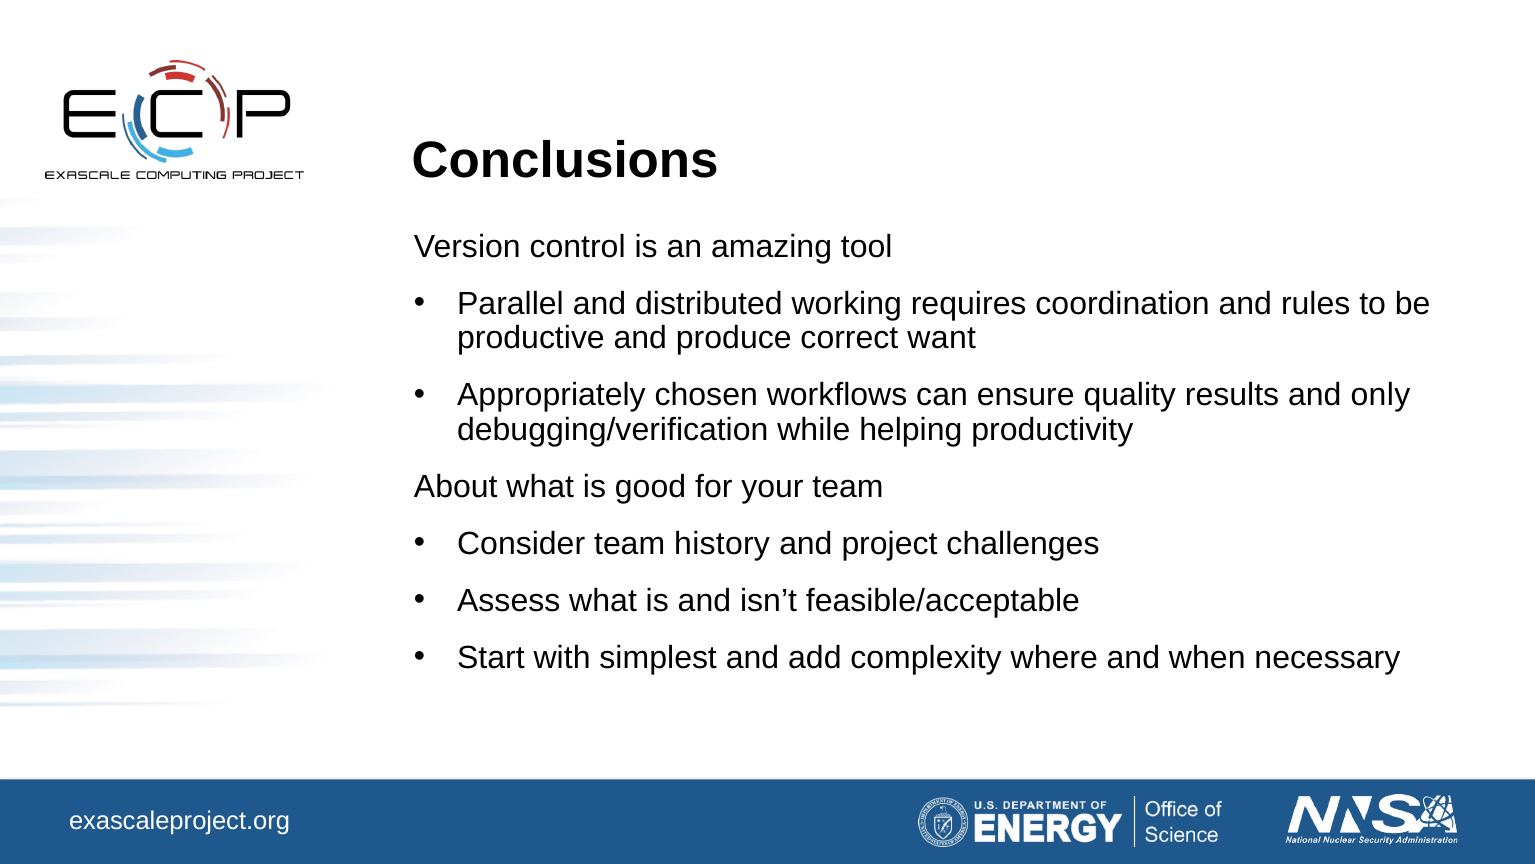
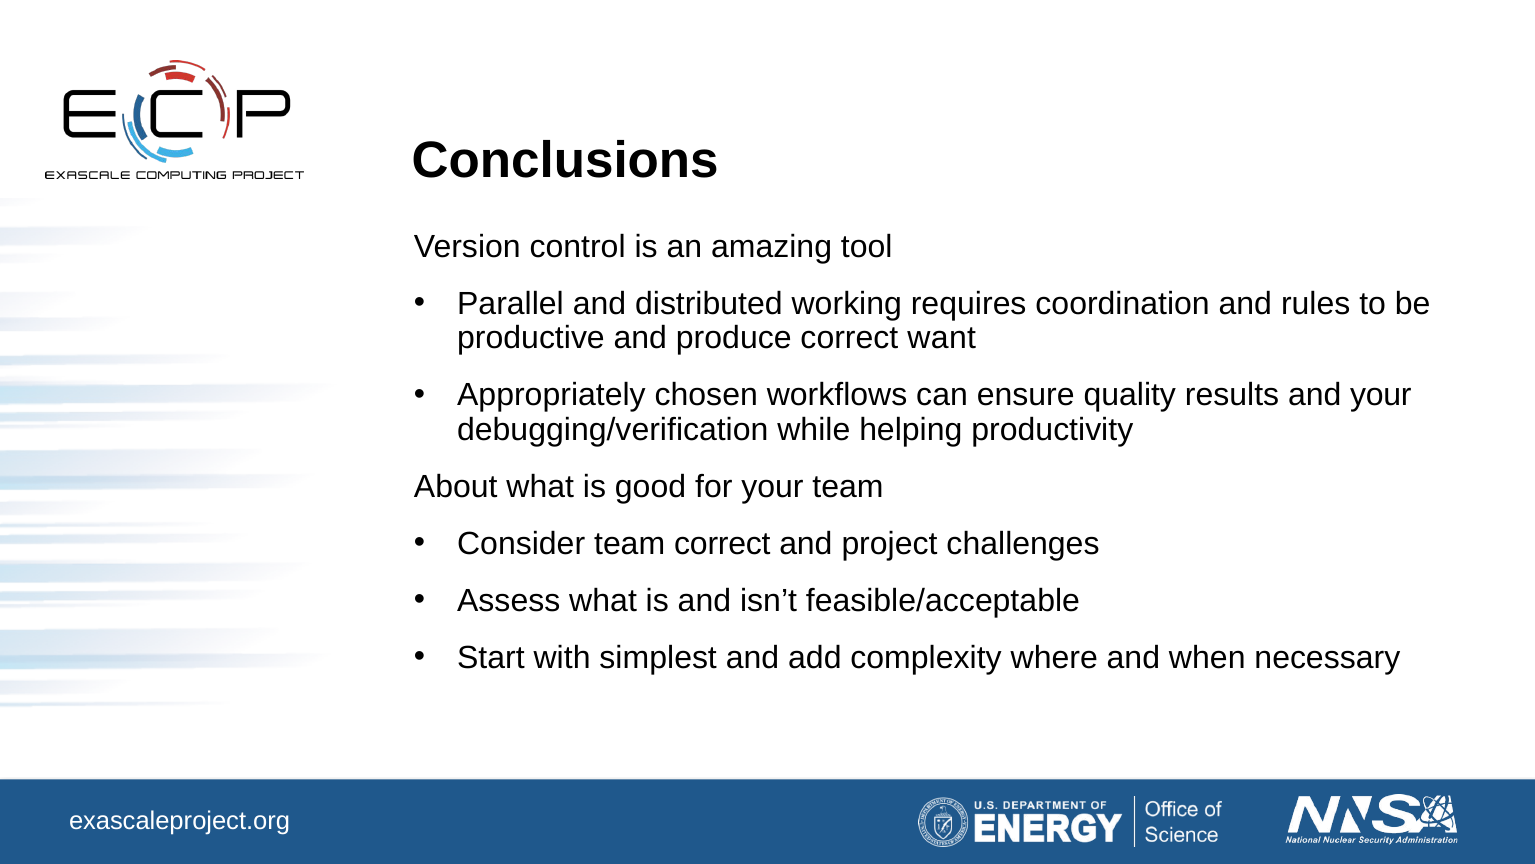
and only: only -> your
team history: history -> correct
